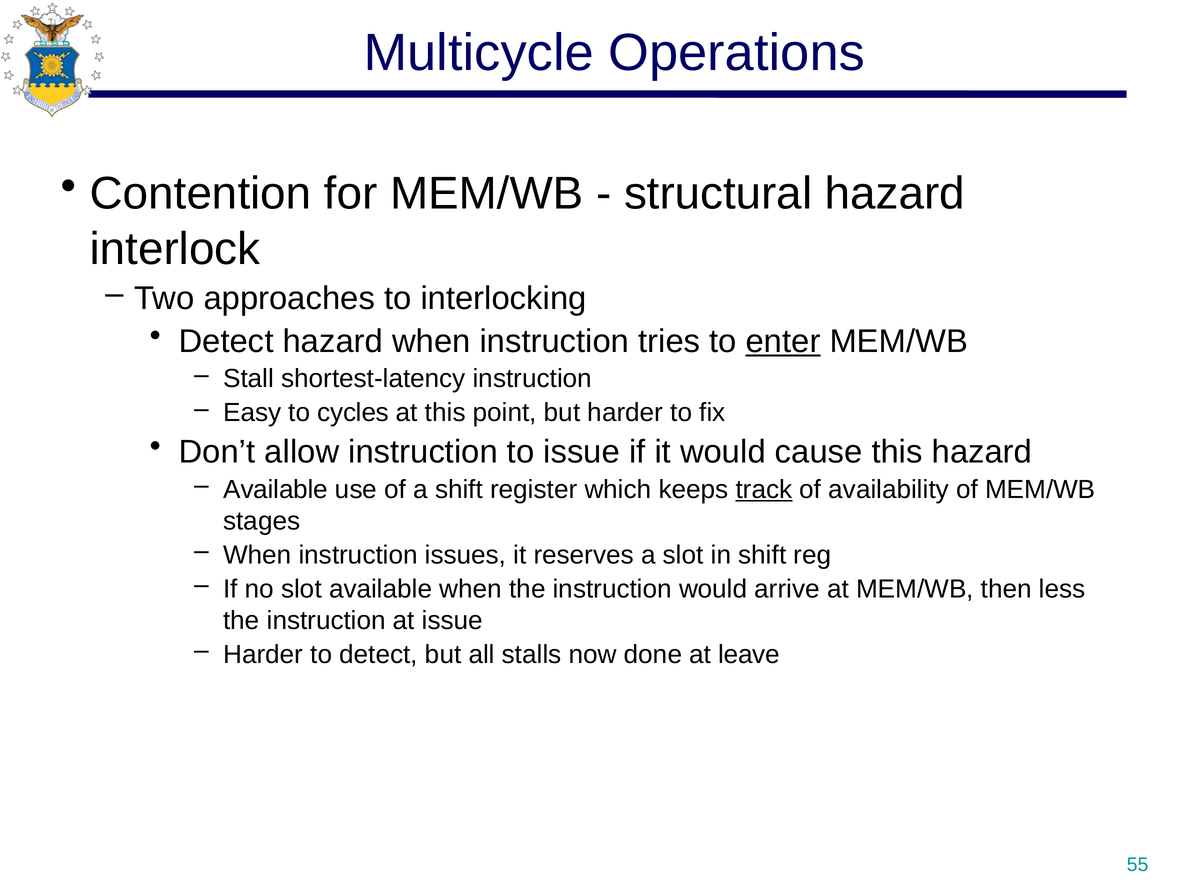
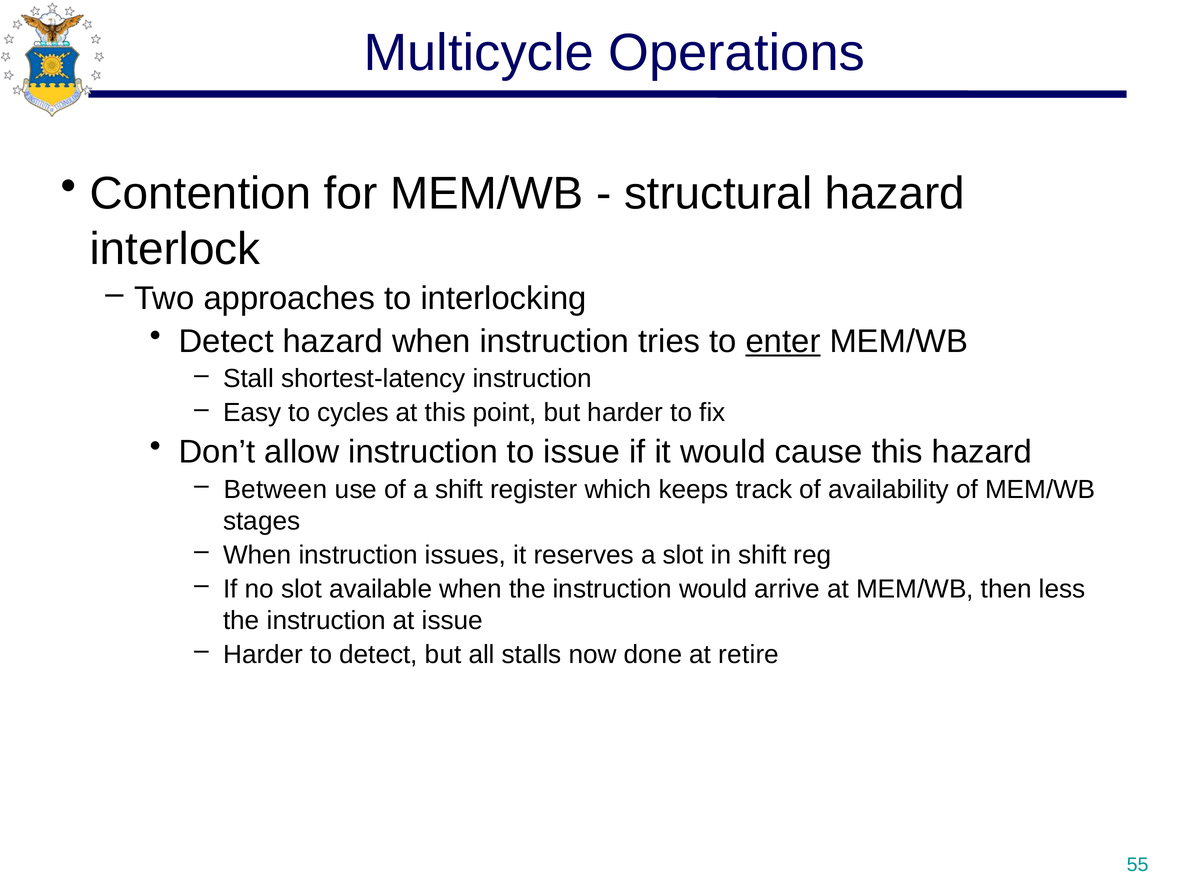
Available at (276, 489): Available -> Between
track underline: present -> none
leave: leave -> retire
